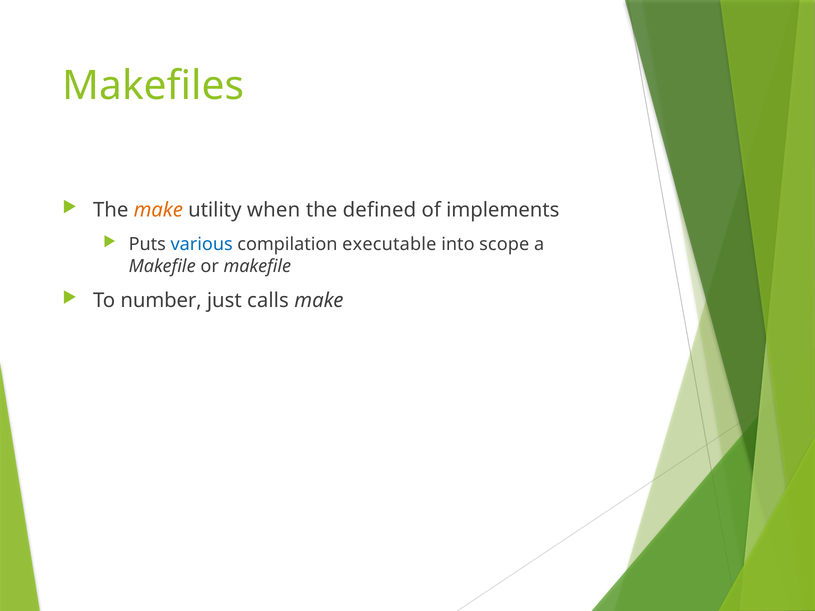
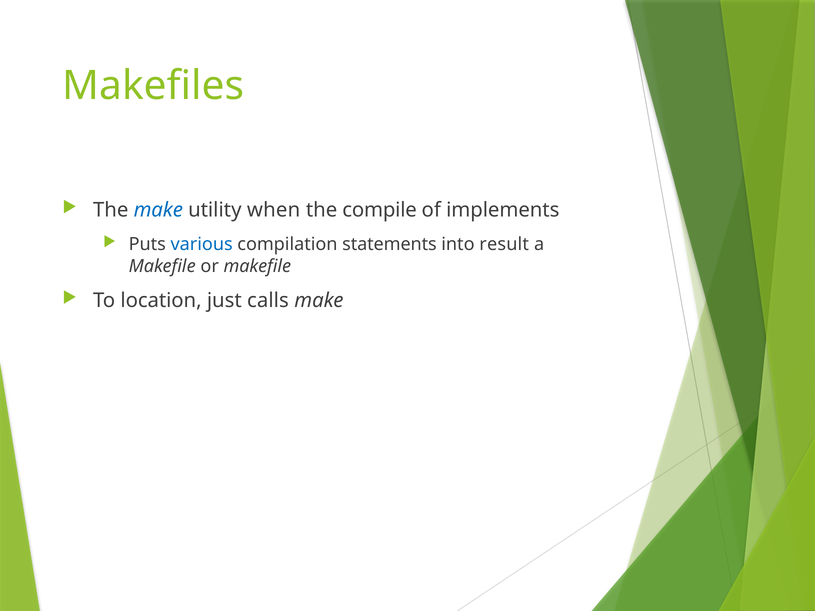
make at (158, 210) colour: orange -> blue
defined: defined -> compile
executable: executable -> statements
scope: scope -> result
number: number -> location
